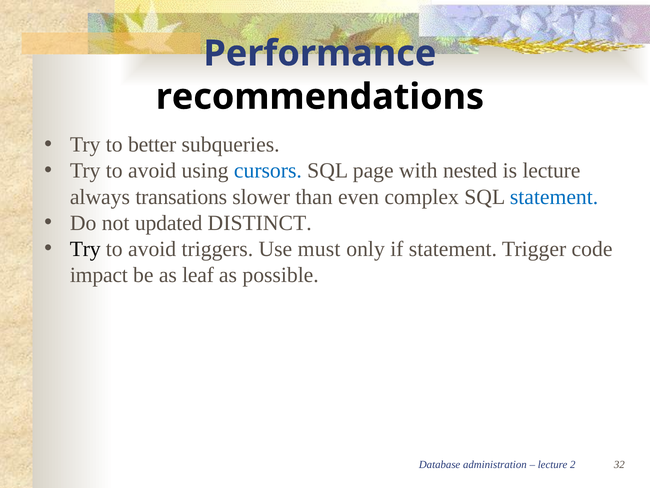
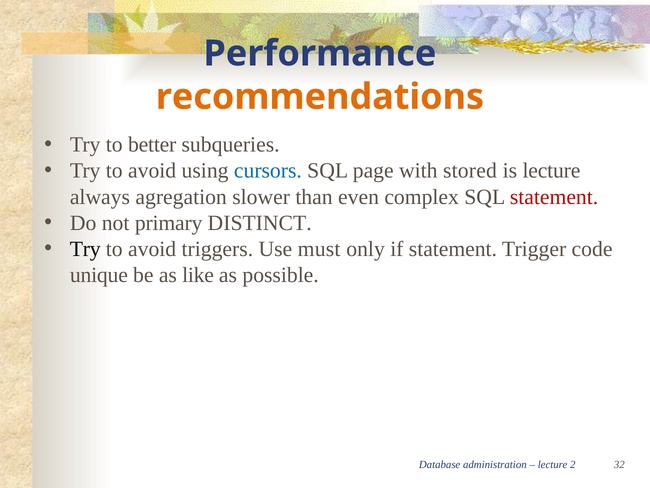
recommendations colour: black -> orange
nested: nested -> stored
transations: transations -> agregation
statement at (554, 197) colour: blue -> red
updated: updated -> primary
impact: impact -> unique
leaf: leaf -> like
